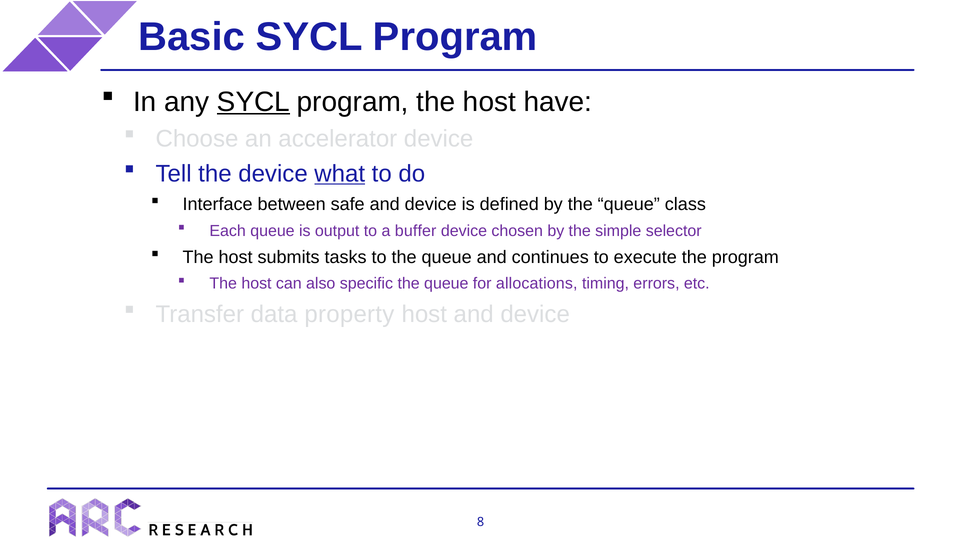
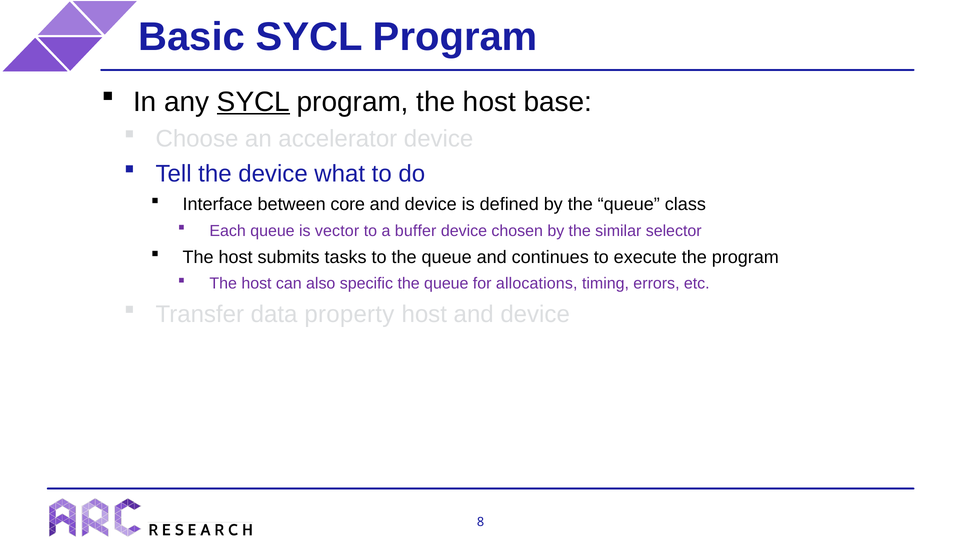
have: have -> base
what underline: present -> none
safe: safe -> core
output: output -> vector
simple: simple -> similar
